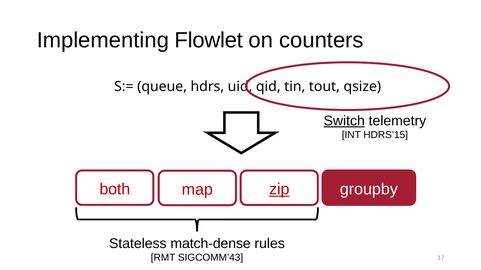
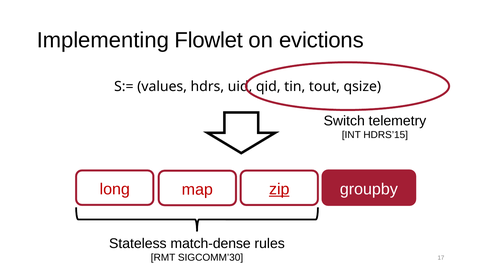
counters: counters -> evictions
queue: queue -> values
Switch underline: present -> none
both: both -> long
SIGCOMM’43: SIGCOMM’43 -> SIGCOMM’30
